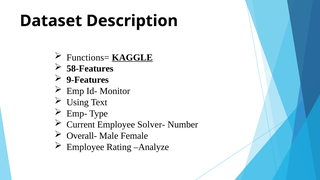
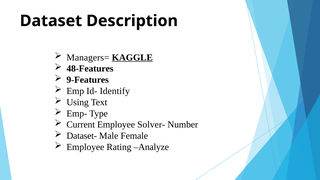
Functions=: Functions= -> Managers=
58-Features: 58-Features -> 48-Features
Monitor: Monitor -> Identify
Overall-: Overall- -> Dataset-
